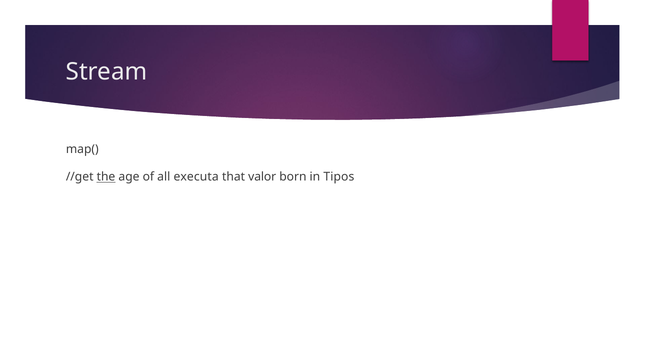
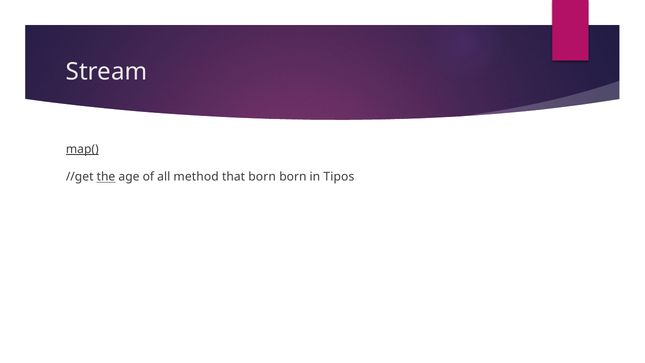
map( underline: none -> present
executa: executa -> method
that valor: valor -> born
